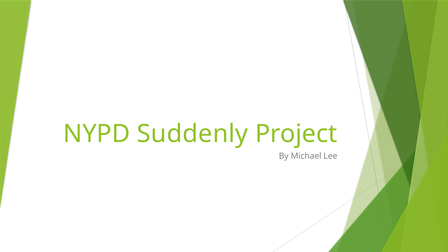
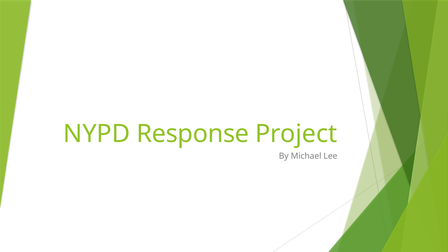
Suddenly: Suddenly -> Response
